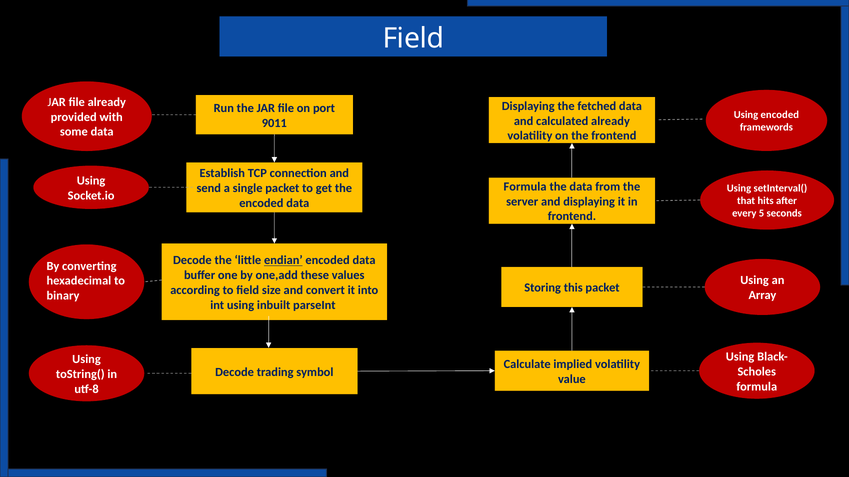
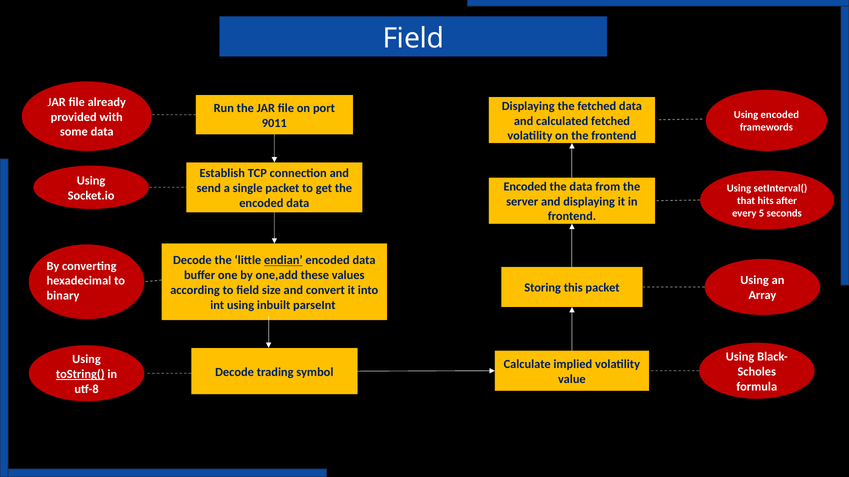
calculated already: already -> fetched
Formula at (525, 187): Formula -> Encoded
toString( underline: none -> present
